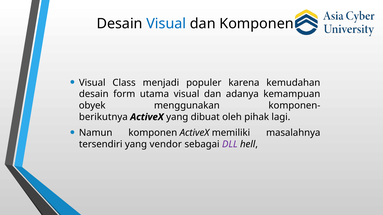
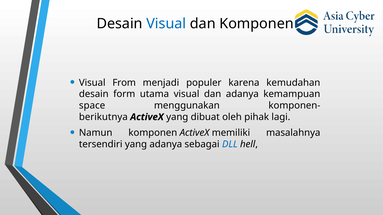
Class: Class -> From
obyek: obyek -> space
yang vendor: vendor -> adanya
DLL colour: purple -> blue
